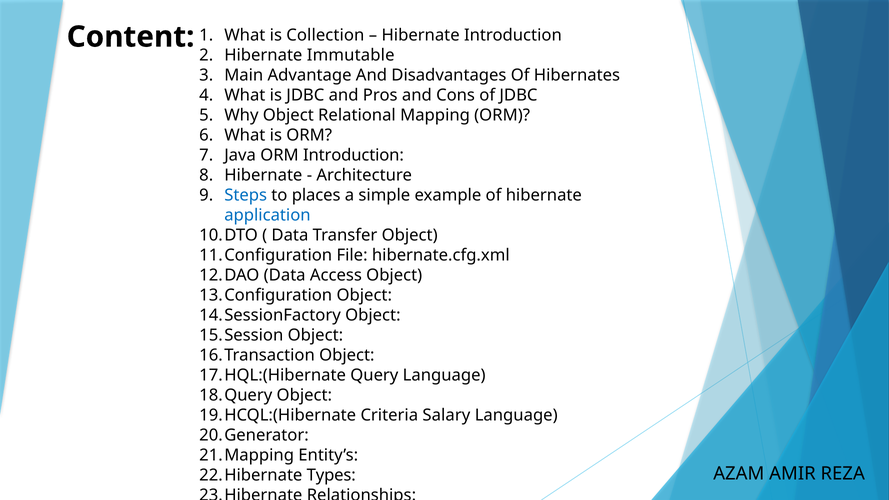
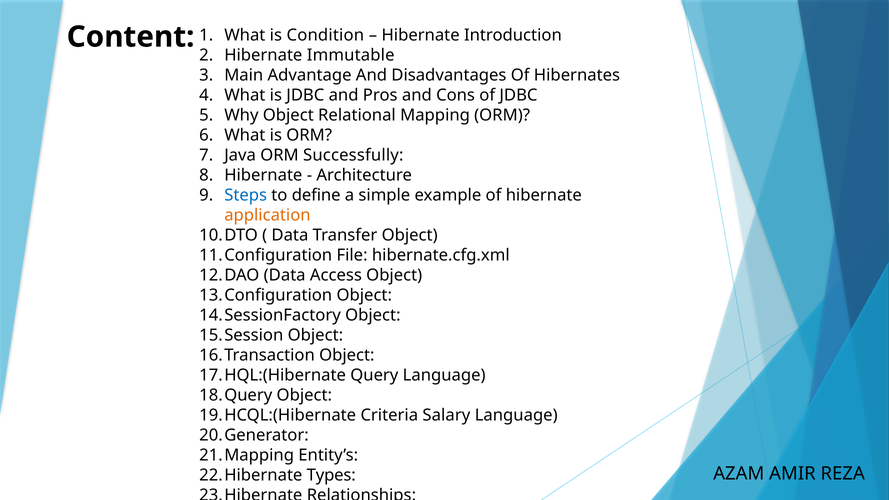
Collection: Collection -> Condition
ORM Introduction: Introduction -> Successfully
places: places -> define
application colour: blue -> orange
